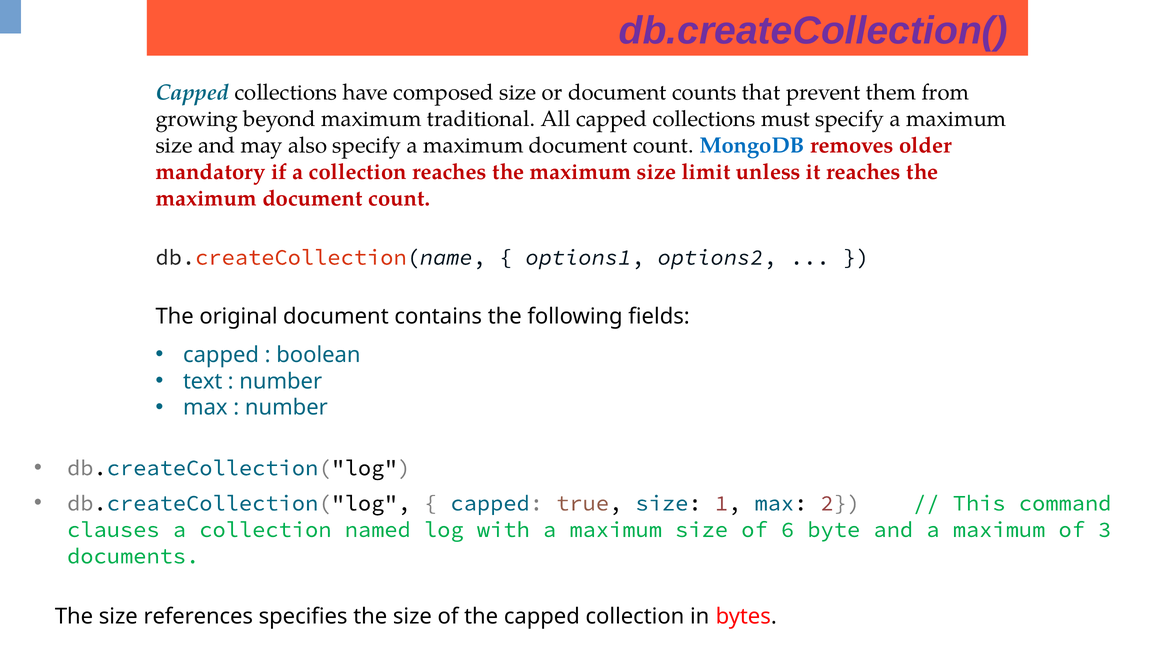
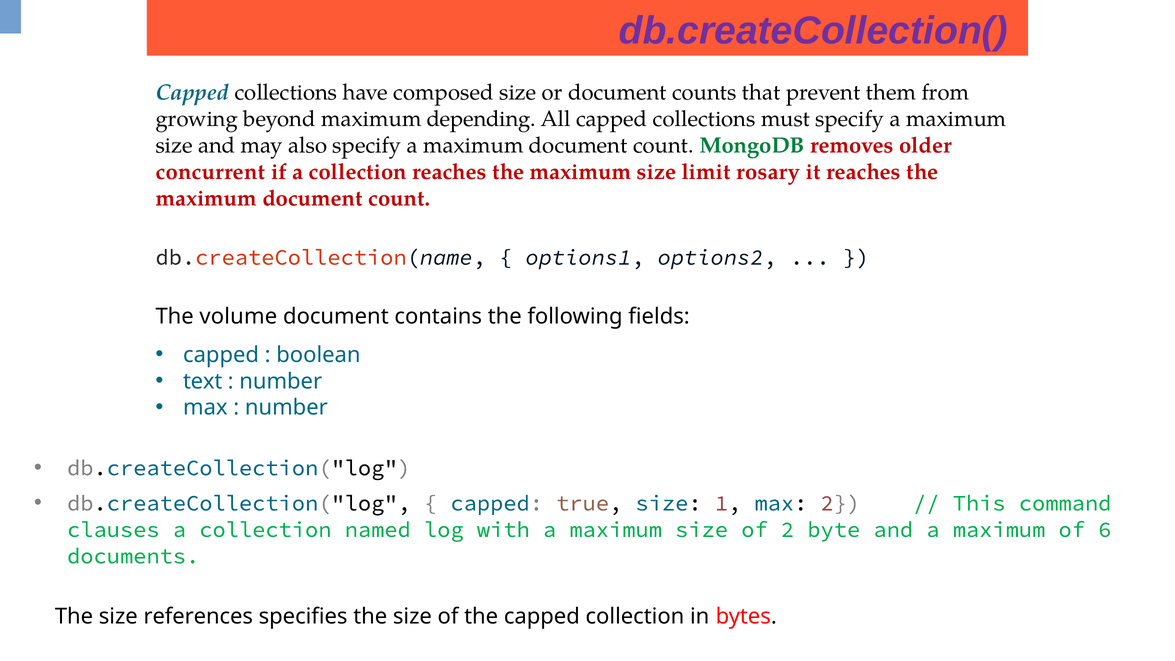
traditional: traditional -> depending
MongoDB colour: blue -> green
mandatory: mandatory -> concurrent
unless: unless -> rosary
original: original -> volume
of 6: 6 -> 2
3: 3 -> 6
